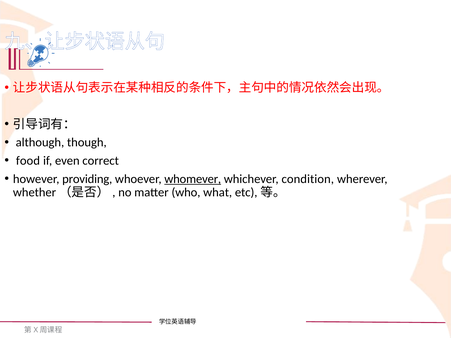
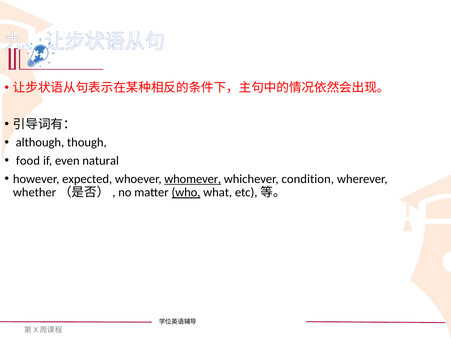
correct: correct -> natural
providing: providing -> expected
who underline: none -> present
